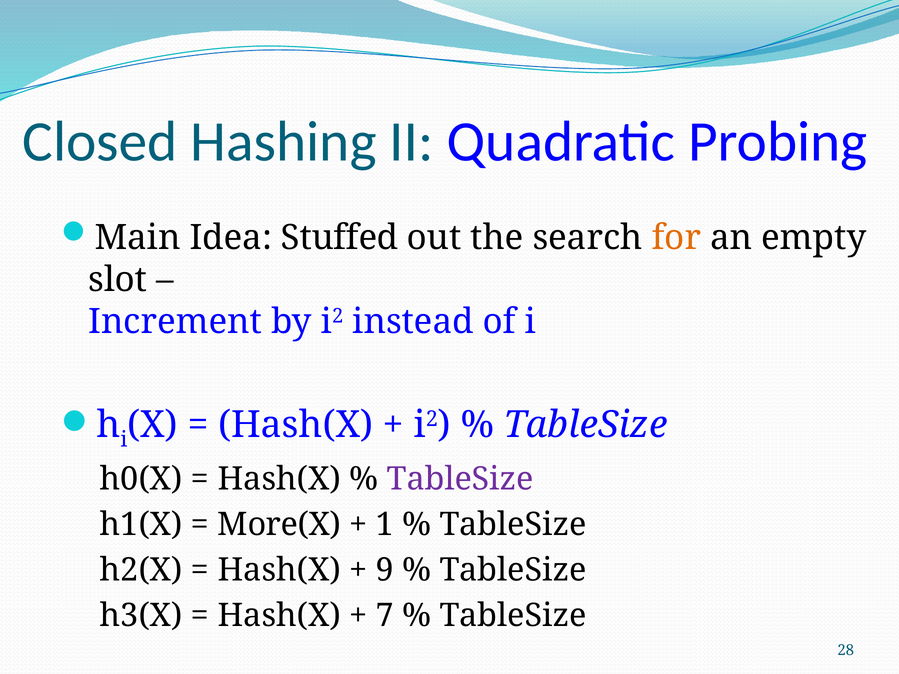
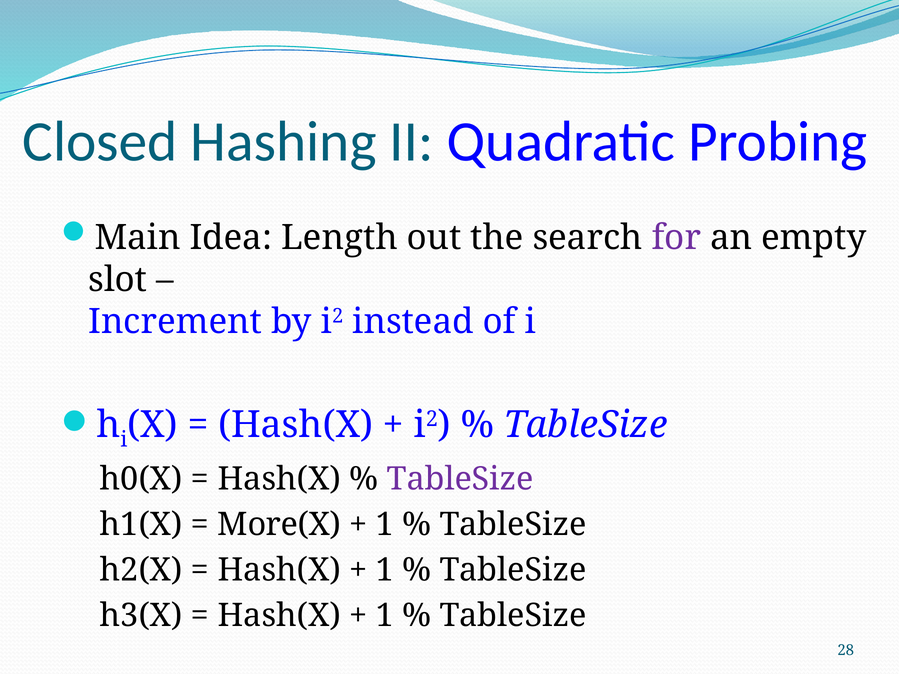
Stuffed: Stuffed -> Length
for colour: orange -> purple
9 at (385, 570): 9 -> 1
7 at (385, 616): 7 -> 1
